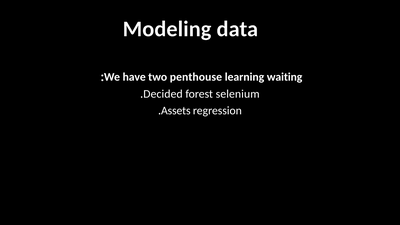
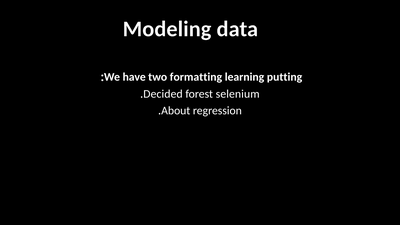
penthouse: penthouse -> formatting
waiting: waiting -> putting
Assets: Assets -> About
